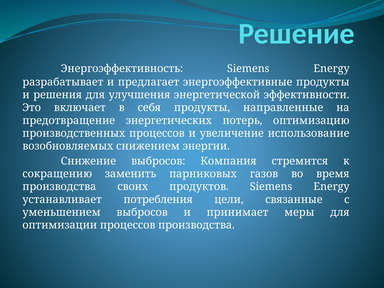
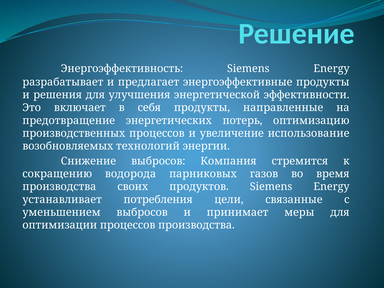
снижением: снижением -> технологий
заменить: заменить -> водорода
